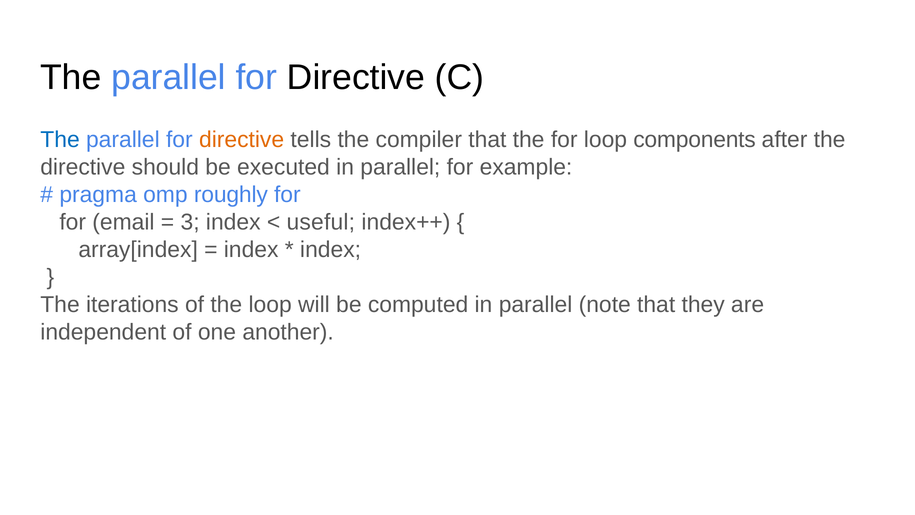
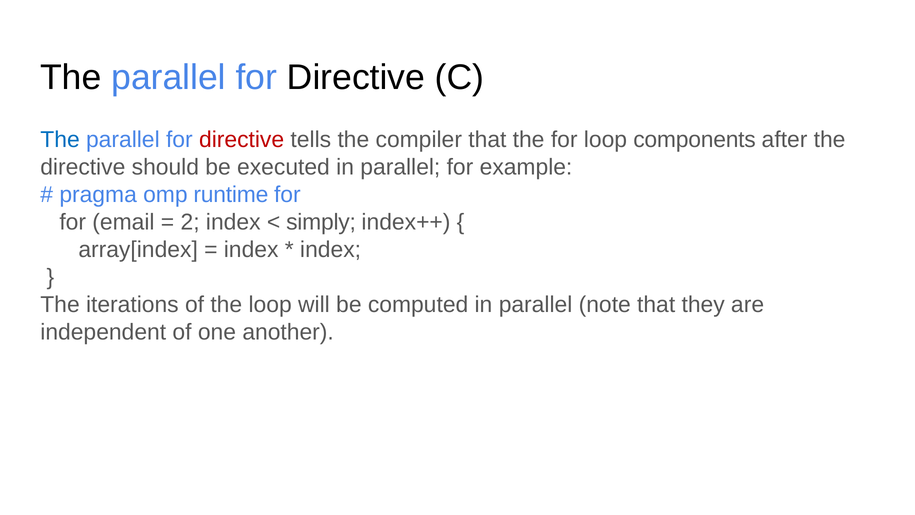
directive at (242, 140) colour: orange -> red
roughly: roughly -> runtime
3: 3 -> 2
useful: useful -> simply
